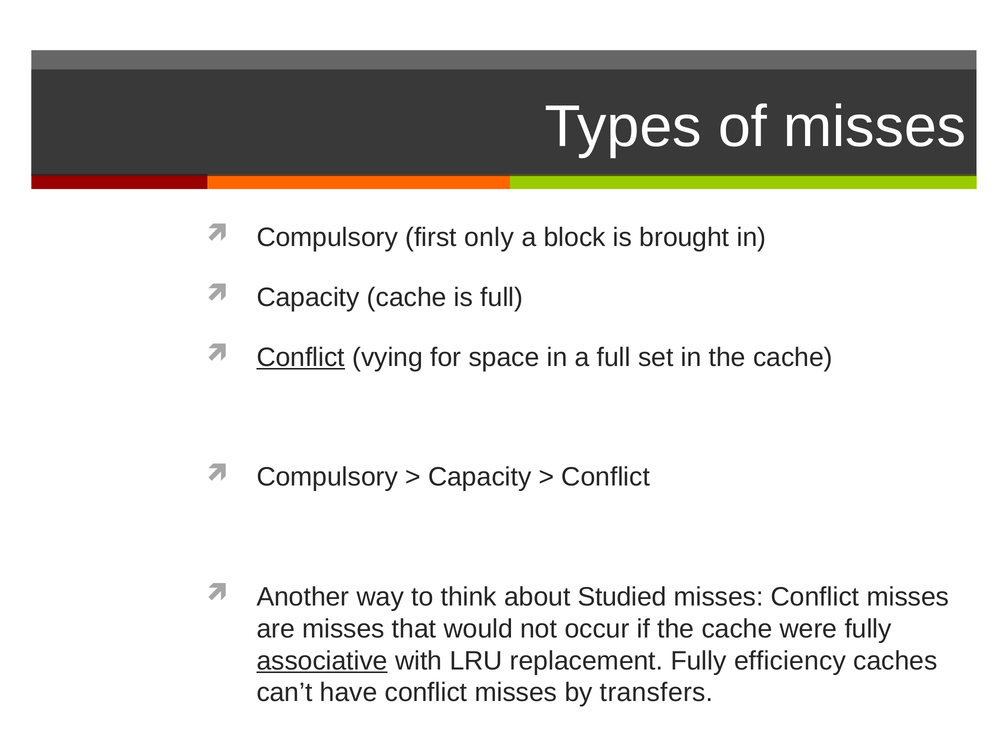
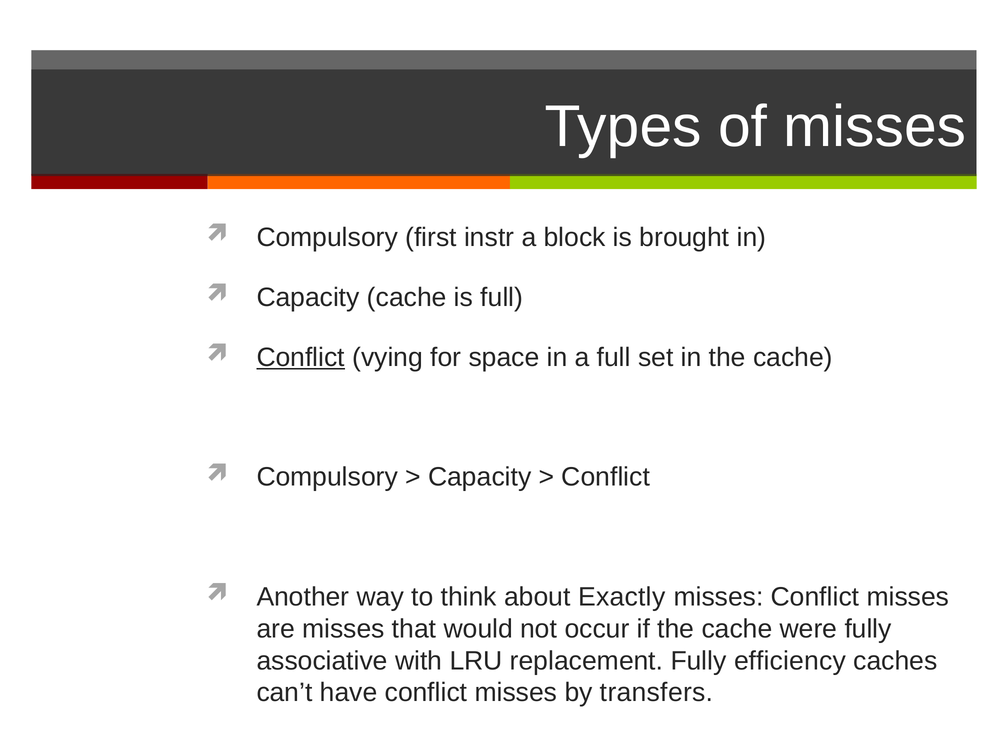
only: only -> instr
Studied: Studied -> Exactly
associative underline: present -> none
